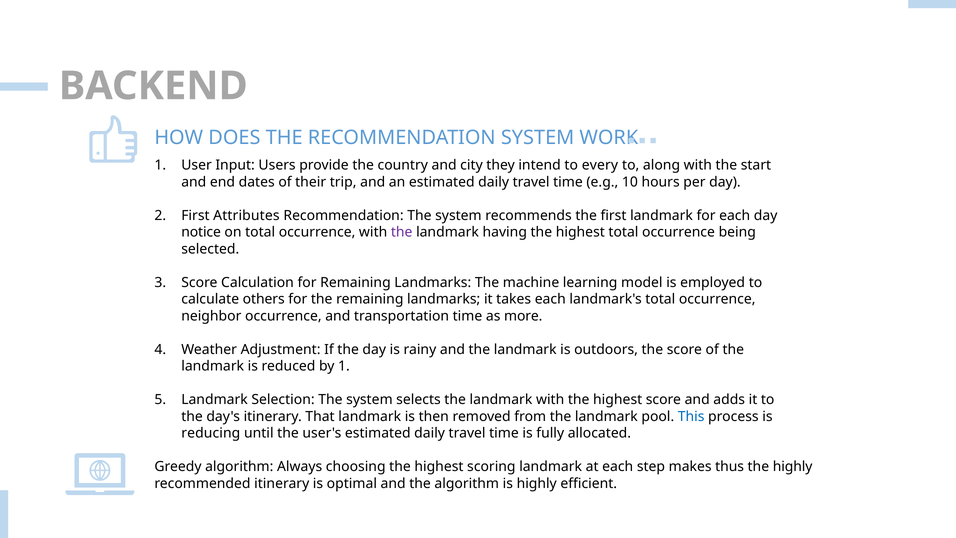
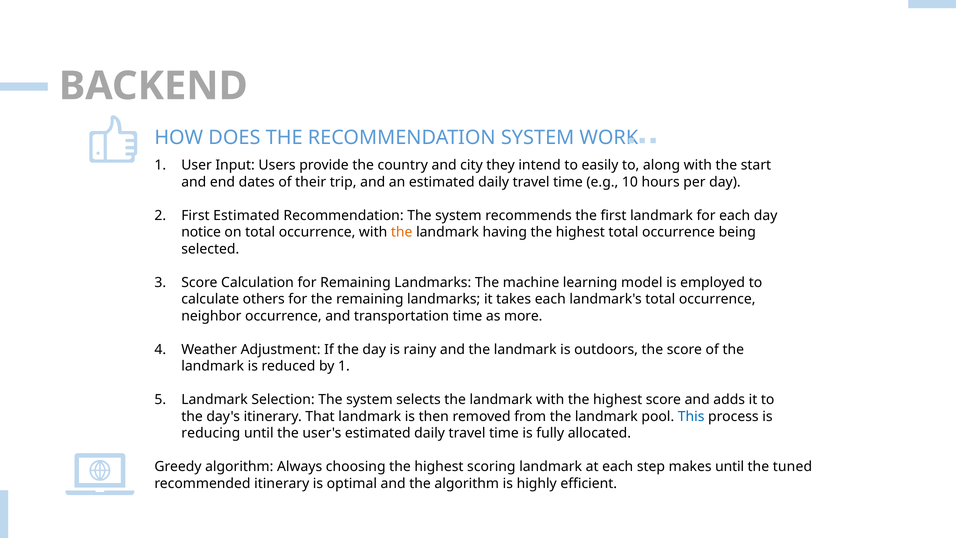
every: every -> easily
First Attributes: Attributes -> Estimated
the at (402, 232) colour: purple -> orange
makes thus: thus -> until
the highly: highly -> tuned
